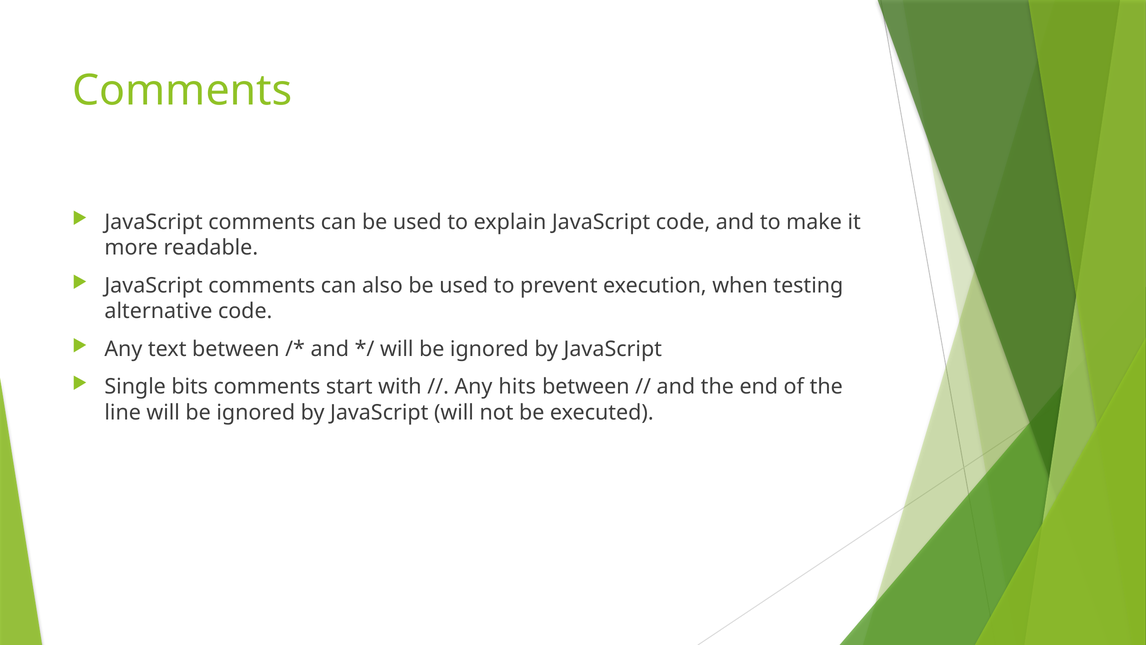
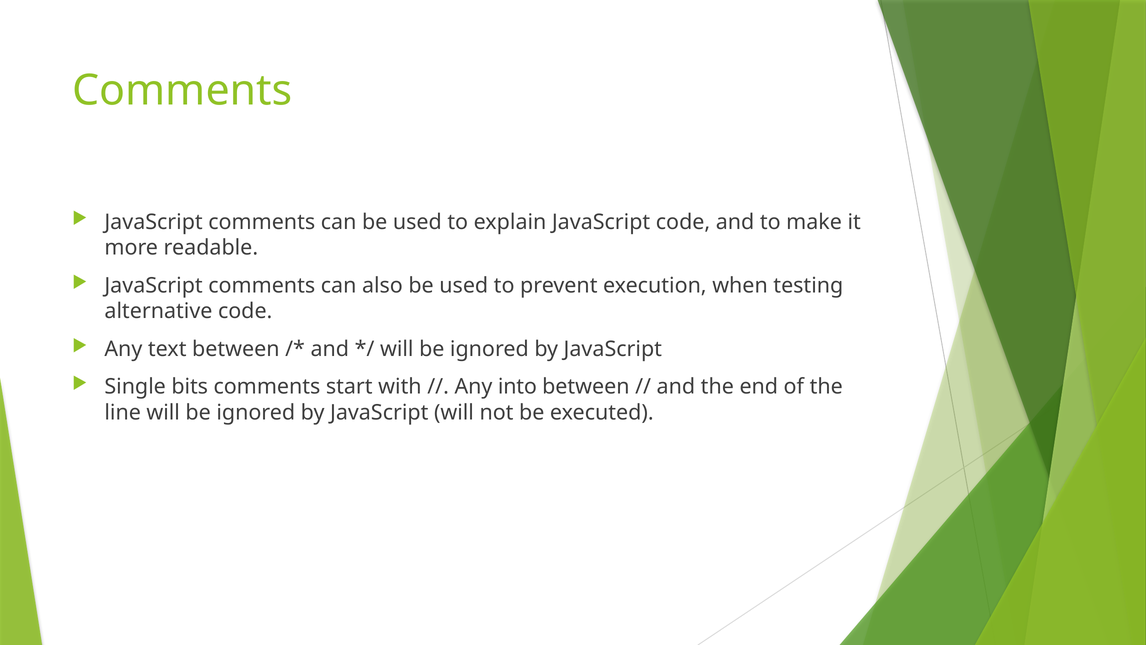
hits: hits -> into
